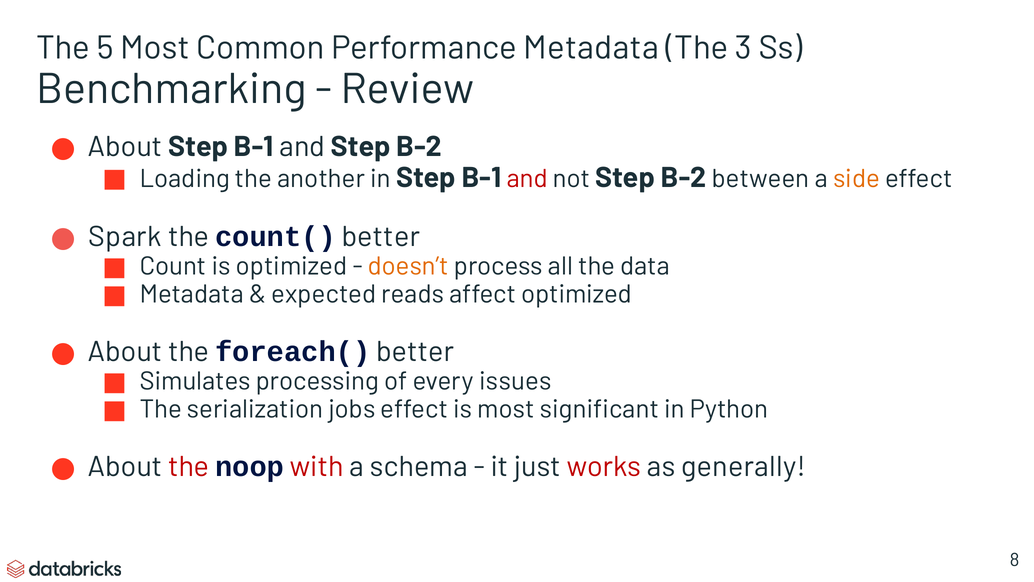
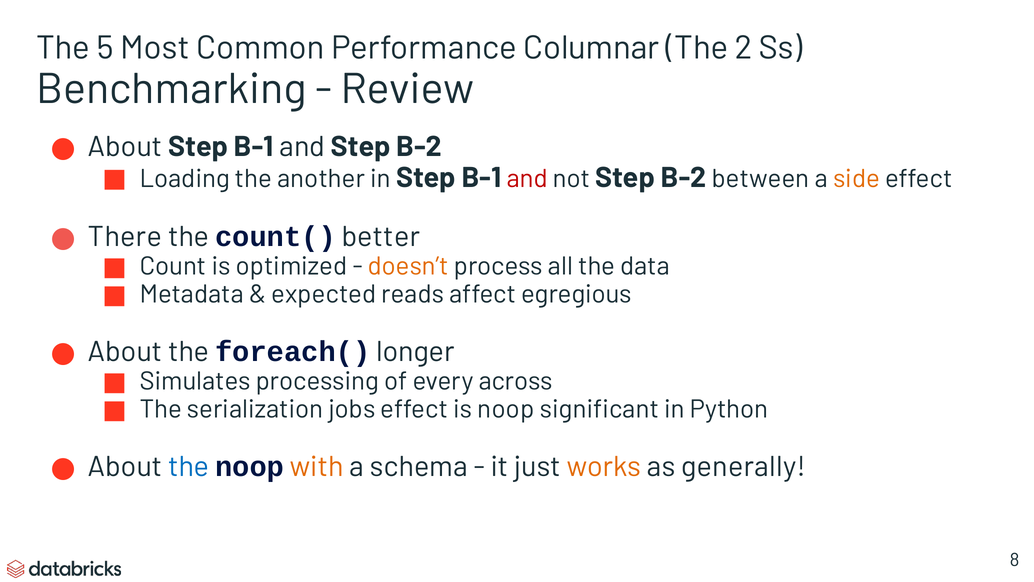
Performance Metadata: Metadata -> Columnar
3: 3 -> 2
Spark: Spark -> There
affect optimized: optimized -> egregious
foreach( better: better -> longer
issues: issues -> across
is most: most -> noop
the at (189, 466) colour: red -> blue
with colour: red -> orange
works colour: red -> orange
